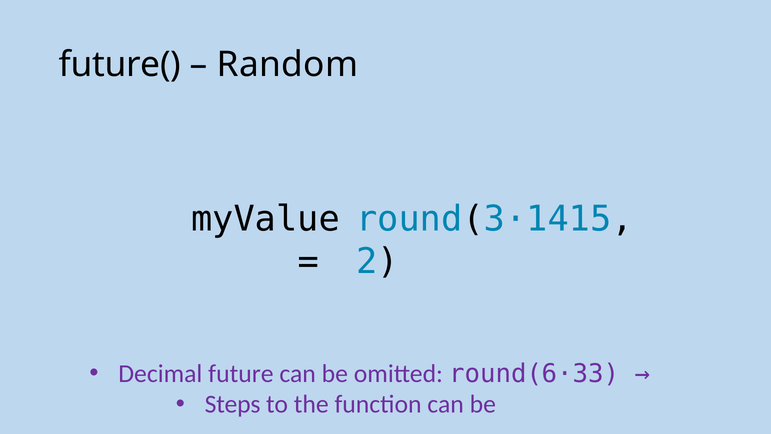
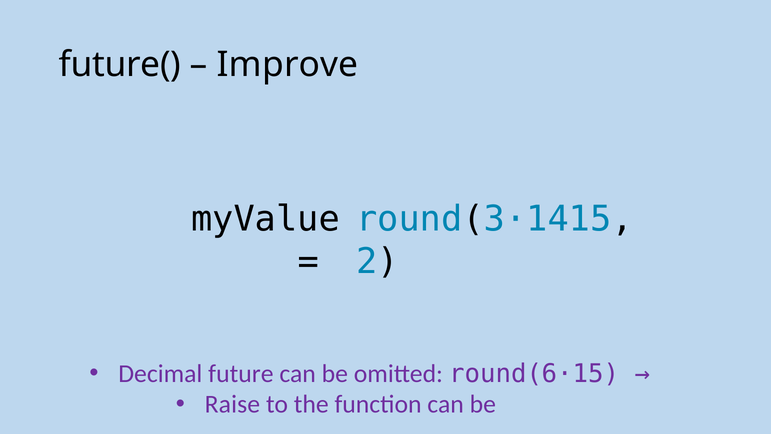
Random: Random -> Improve
round(6·33: round(6·33 -> round(6·15
Steps: Steps -> Raise
